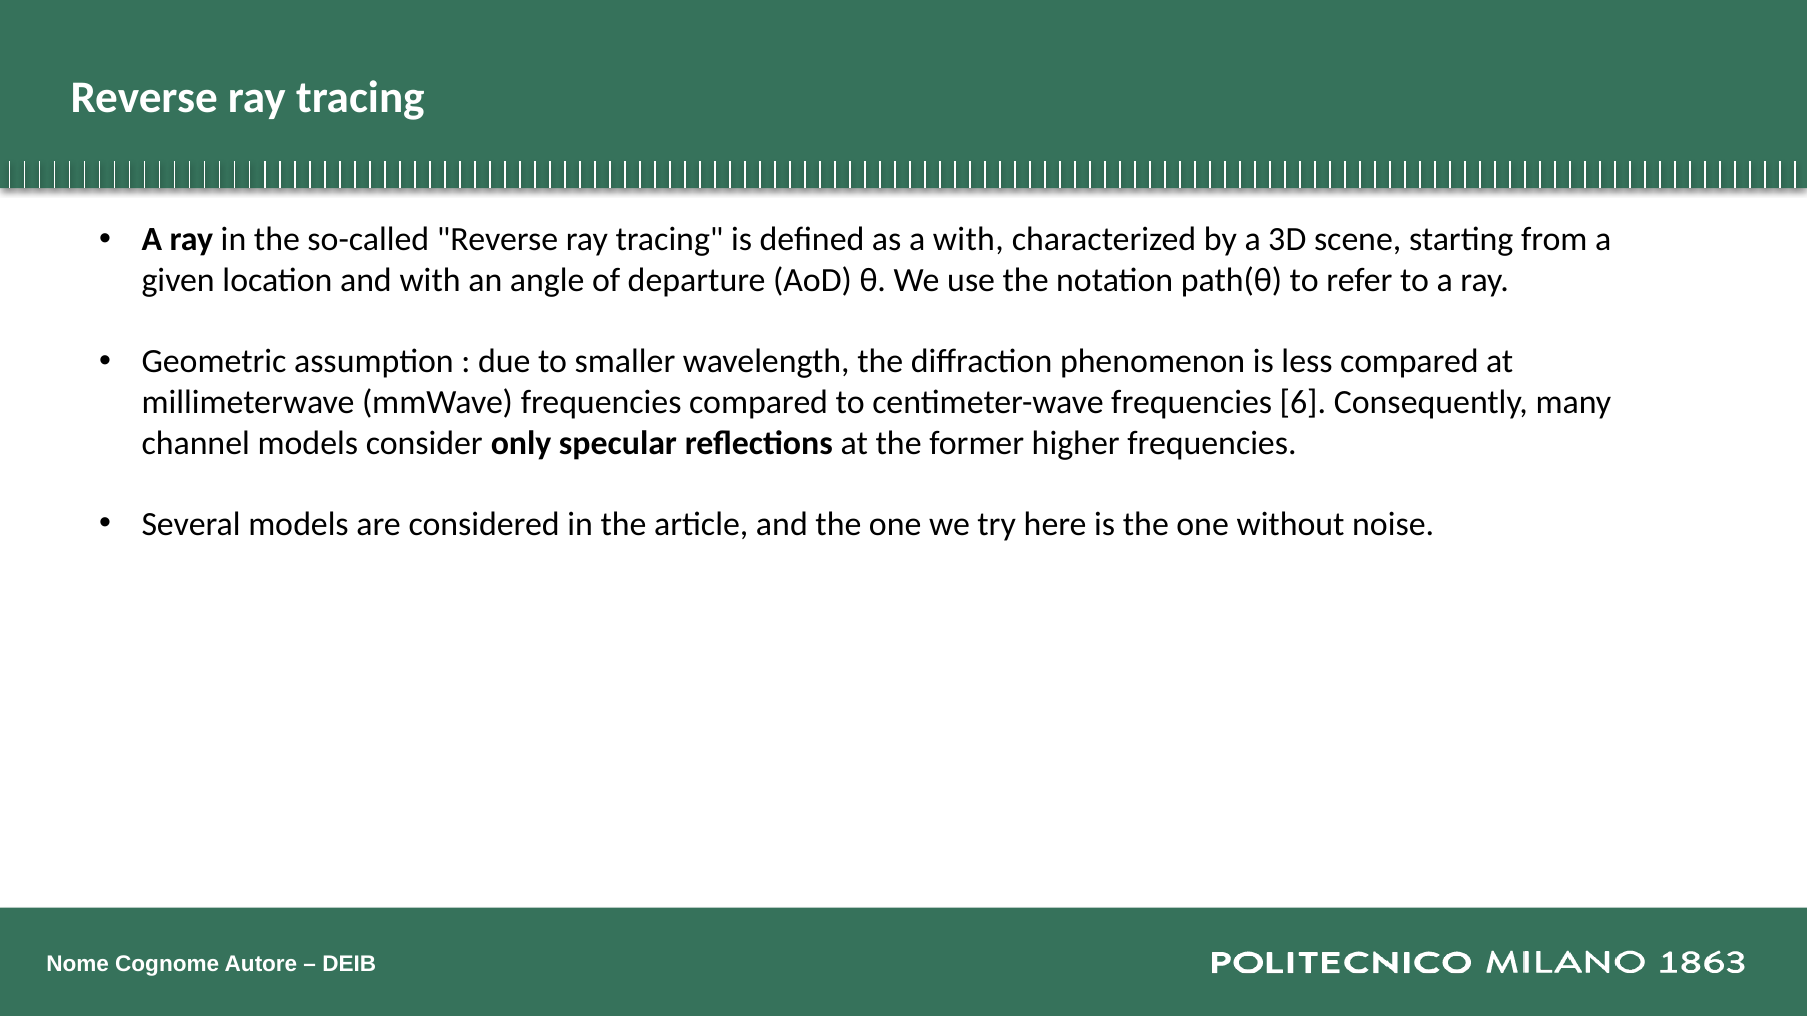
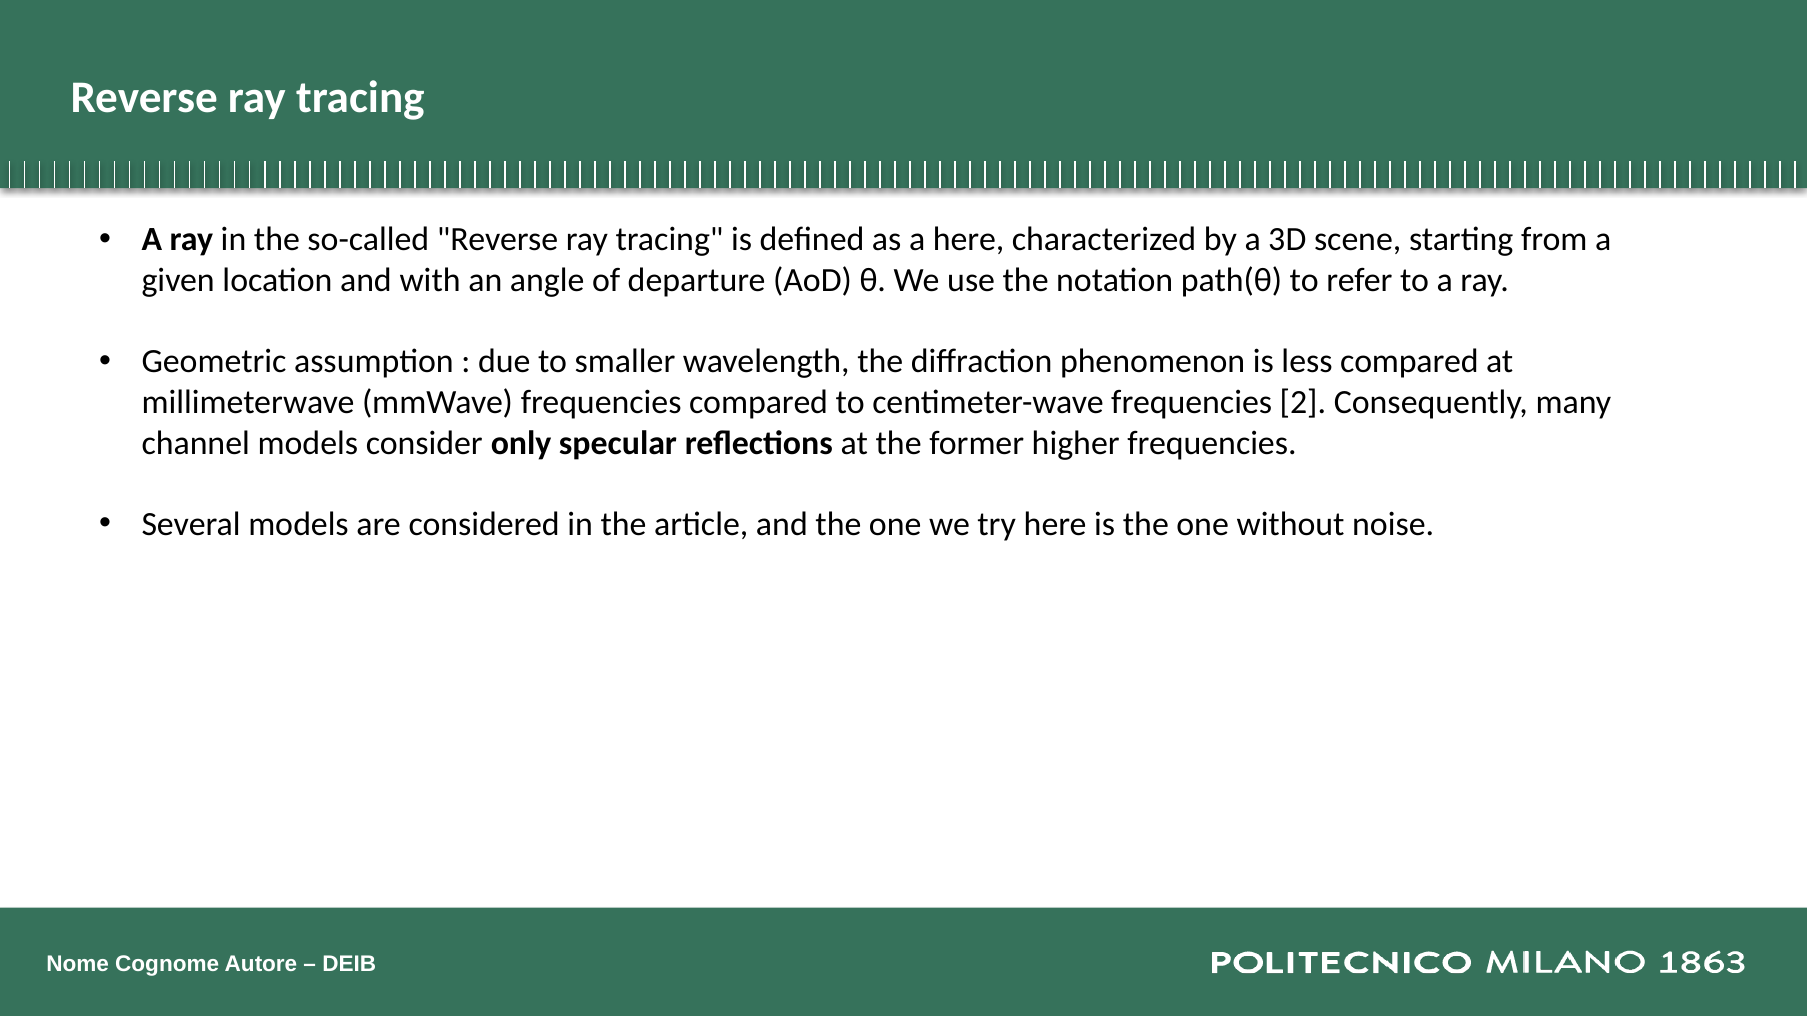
a with: with -> here
6: 6 -> 2
